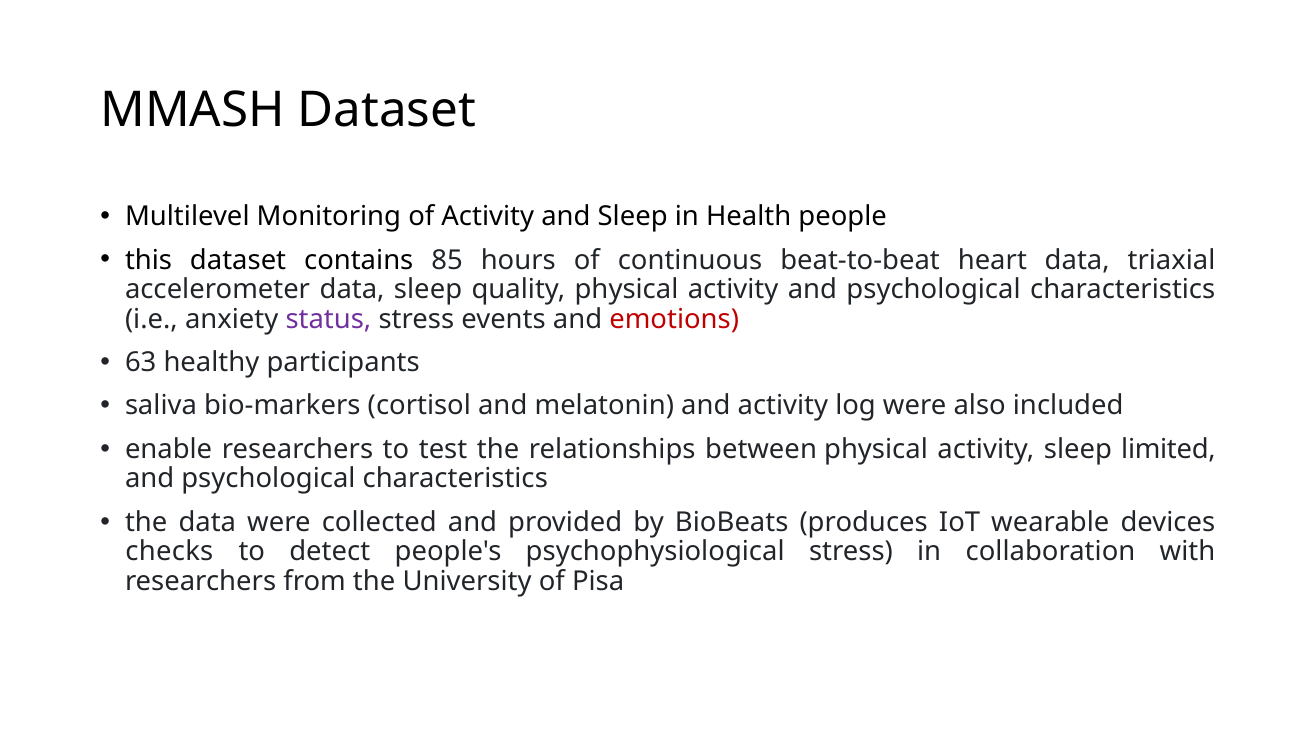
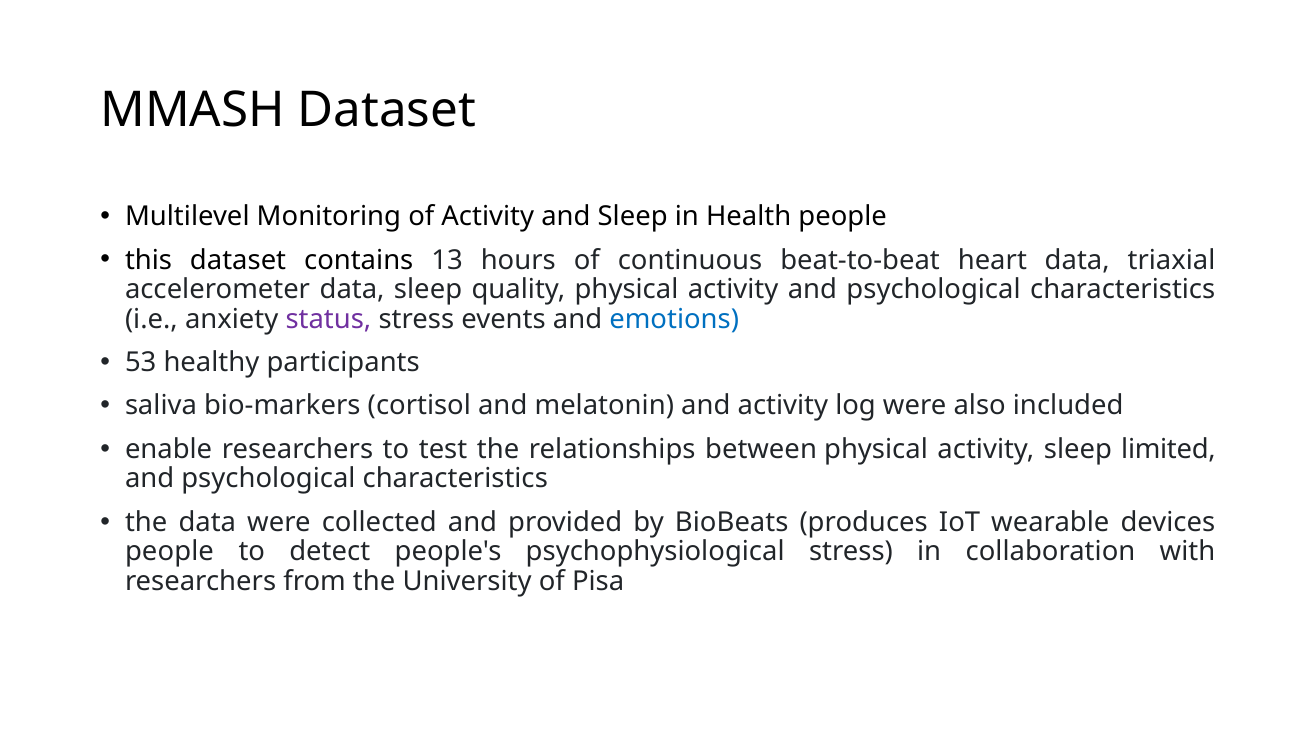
85: 85 -> 13
emotions colour: red -> blue
63: 63 -> 53
checks at (169, 552): checks -> people
